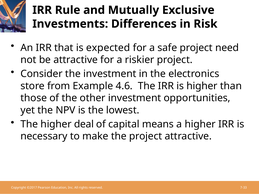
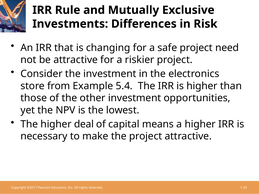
expected: expected -> changing
4.6: 4.6 -> 5.4
